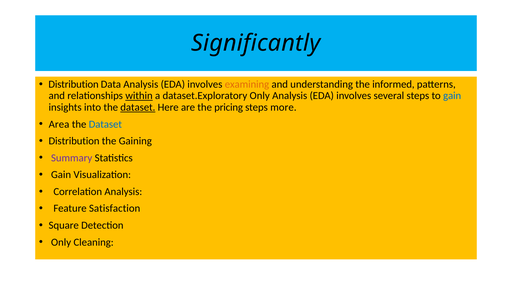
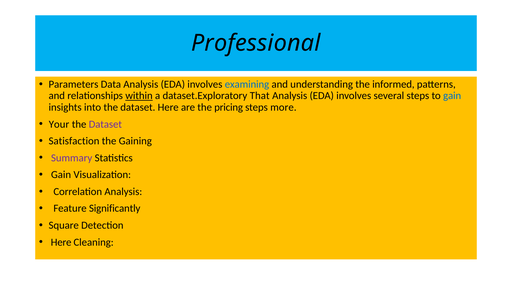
Significantly: Significantly -> Professional
Distribution at (74, 84): Distribution -> Parameters
examining colour: orange -> blue
dataset.Exploratory Only: Only -> That
dataset at (138, 107) underline: present -> none
Area: Area -> Your
Dataset at (105, 124) colour: blue -> purple
Distribution at (74, 141): Distribution -> Satisfaction
Satisfaction: Satisfaction -> Significantly
Only at (61, 242): Only -> Here
